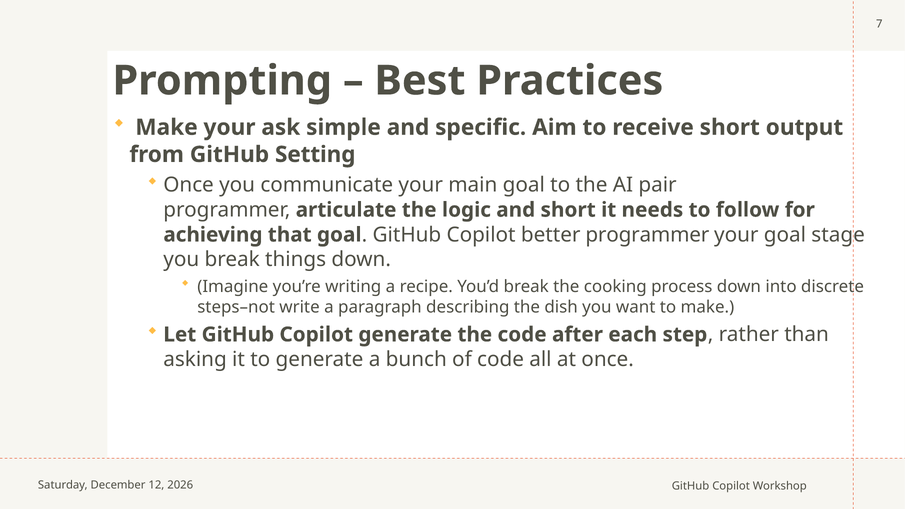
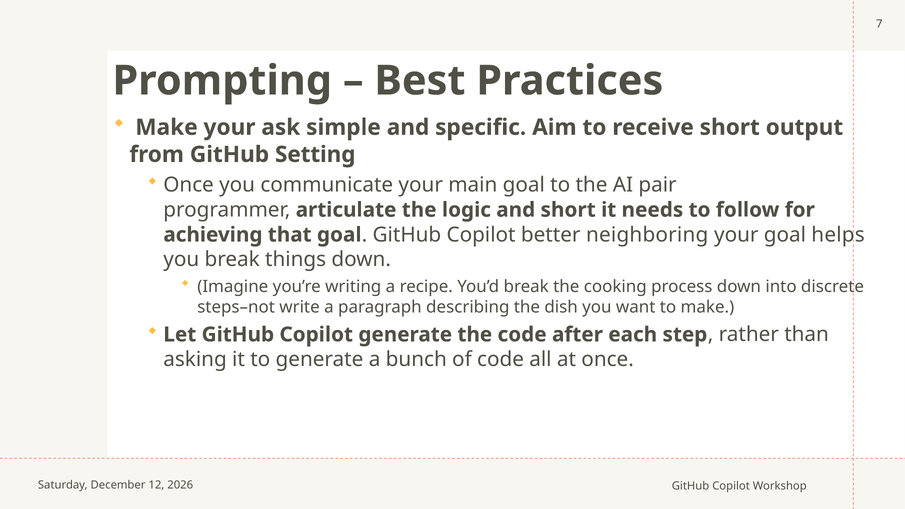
better programmer: programmer -> neighboring
stage: stage -> helps
